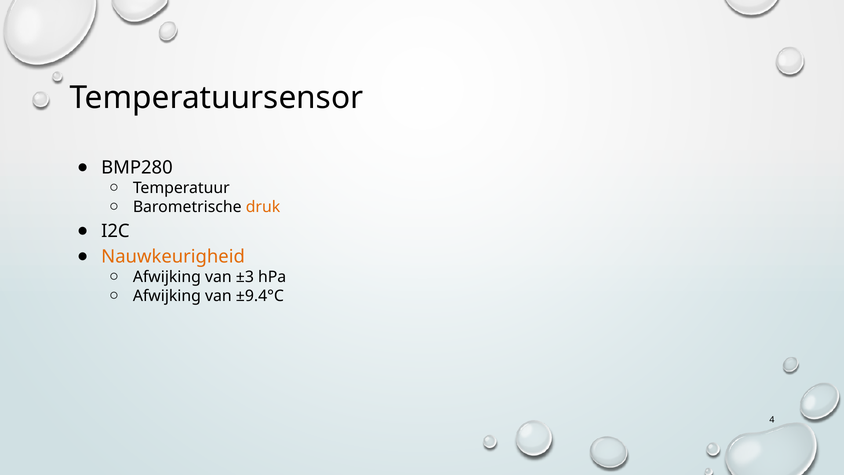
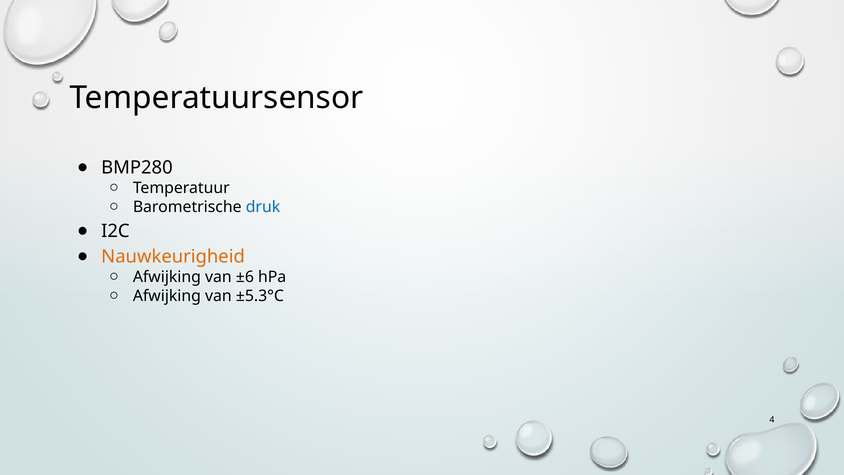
druk colour: orange -> blue
±3: ±3 -> ±6
±9.4°C: ±9.4°C -> ±5.3°C
